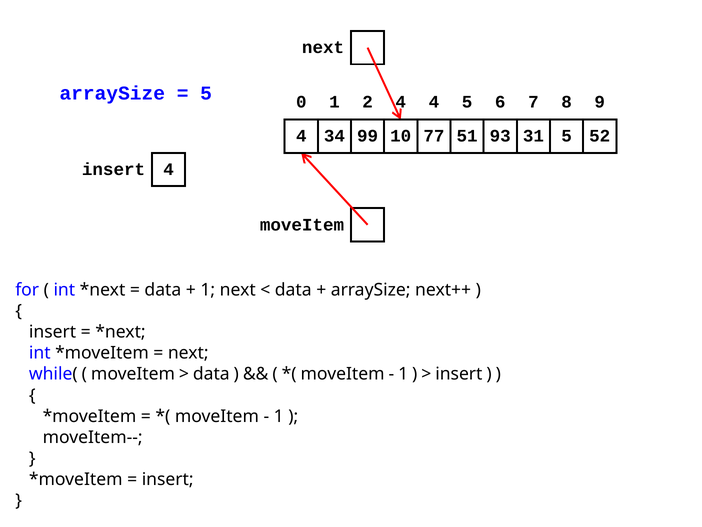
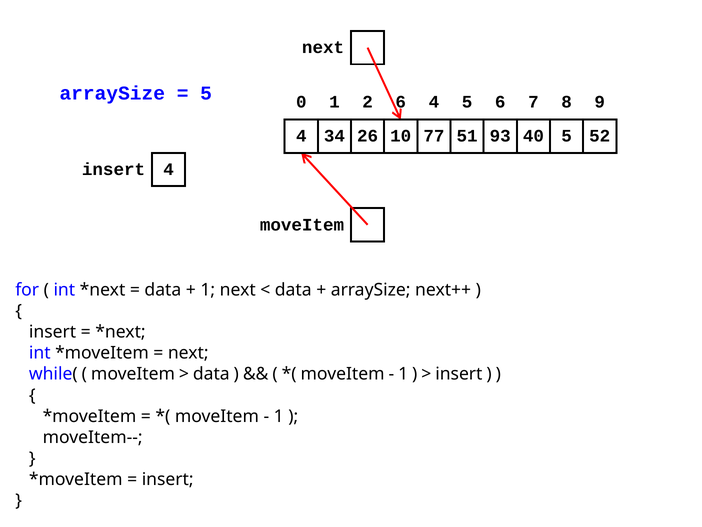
2 4: 4 -> 6
99: 99 -> 26
31: 31 -> 40
